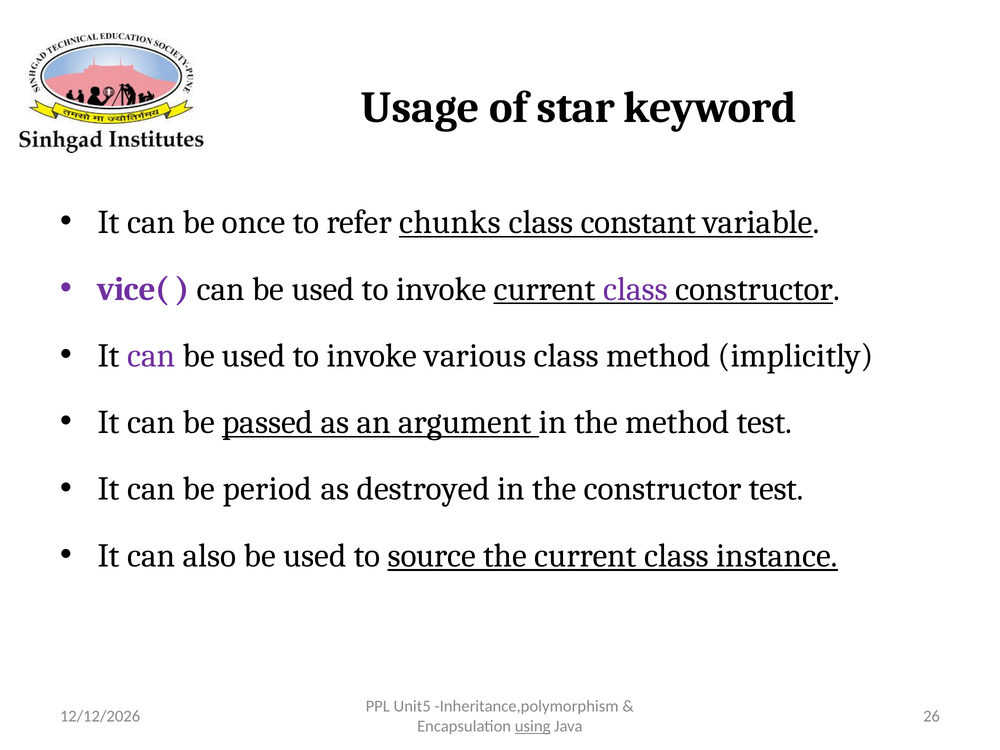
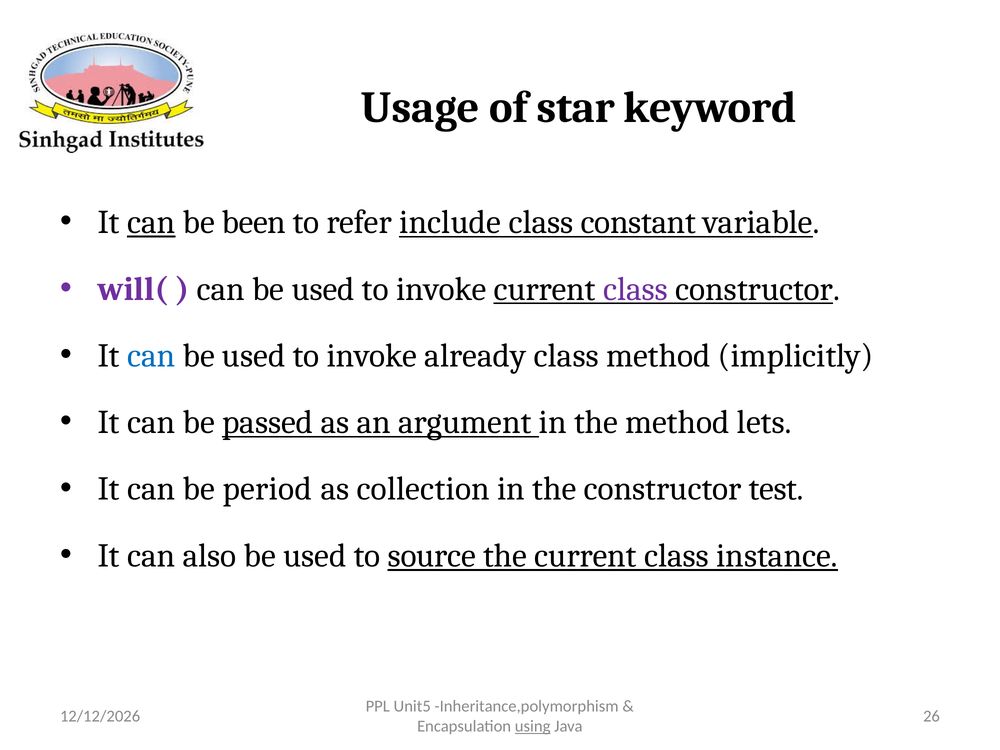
can at (151, 222) underline: none -> present
once: once -> been
chunks: chunks -> include
vice(: vice( -> will(
can at (151, 356) colour: purple -> blue
various: various -> already
method test: test -> lets
destroyed: destroyed -> collection
